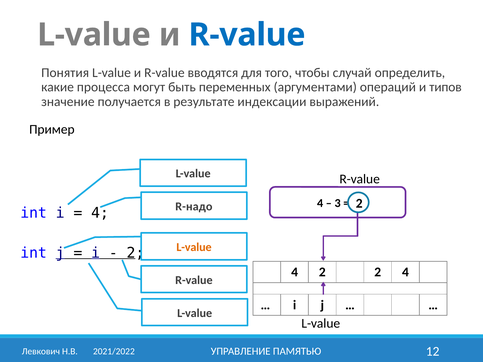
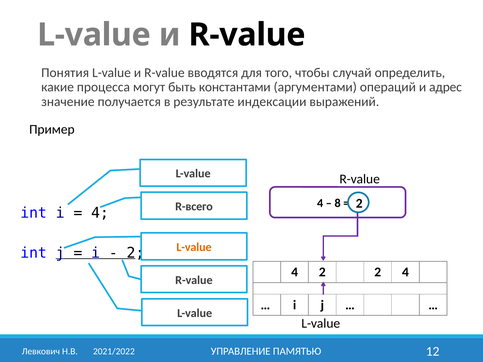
R-value at (247, 35) colour: blue -> black
переменных: переменных -> константами
типов: типов -> адрес
3: 3 -> 8
R-надо: R-надо -> R-всего
